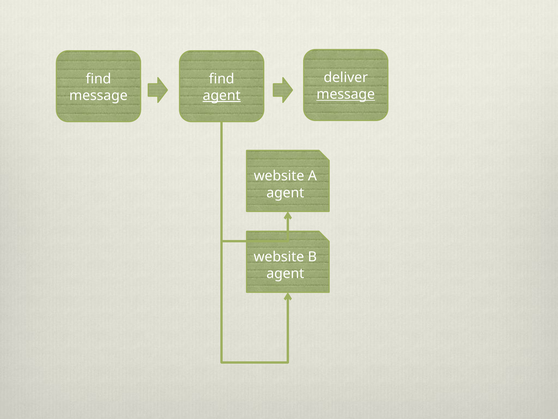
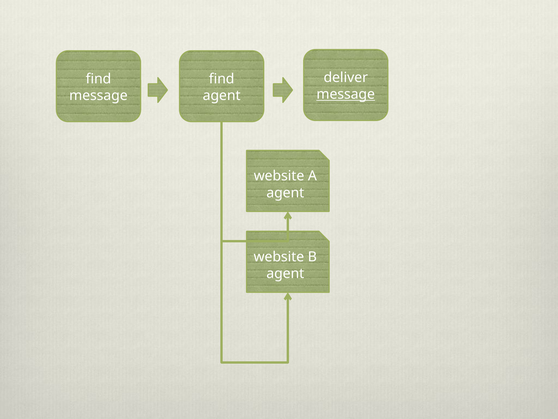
agent at (222, 95) underline: present -> none
